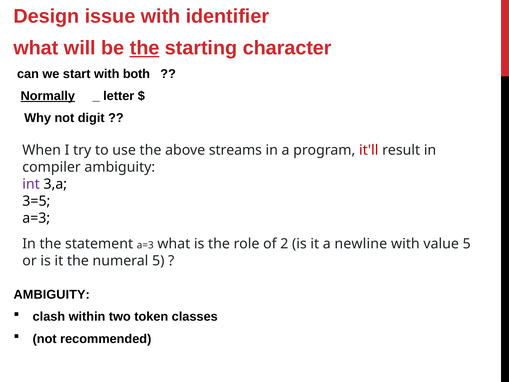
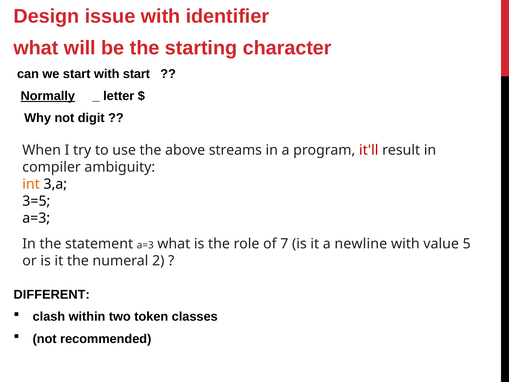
the at (145, 48) underline: present -> none
with both: both -> start
int colour: purple -> orange
2: 2 -> 7
numeral 5: 5 -> 2
AMBIGUITY at (52, 294): AMBIGUITY -> DIFFERENT
